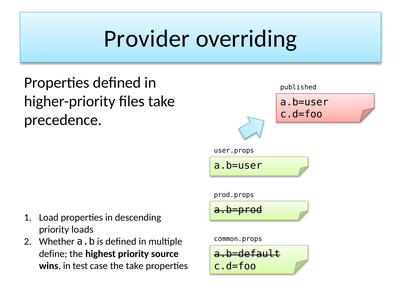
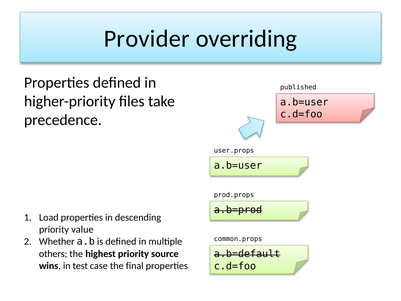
loads: loads -> value
define: define -> others
the take: take -> final
